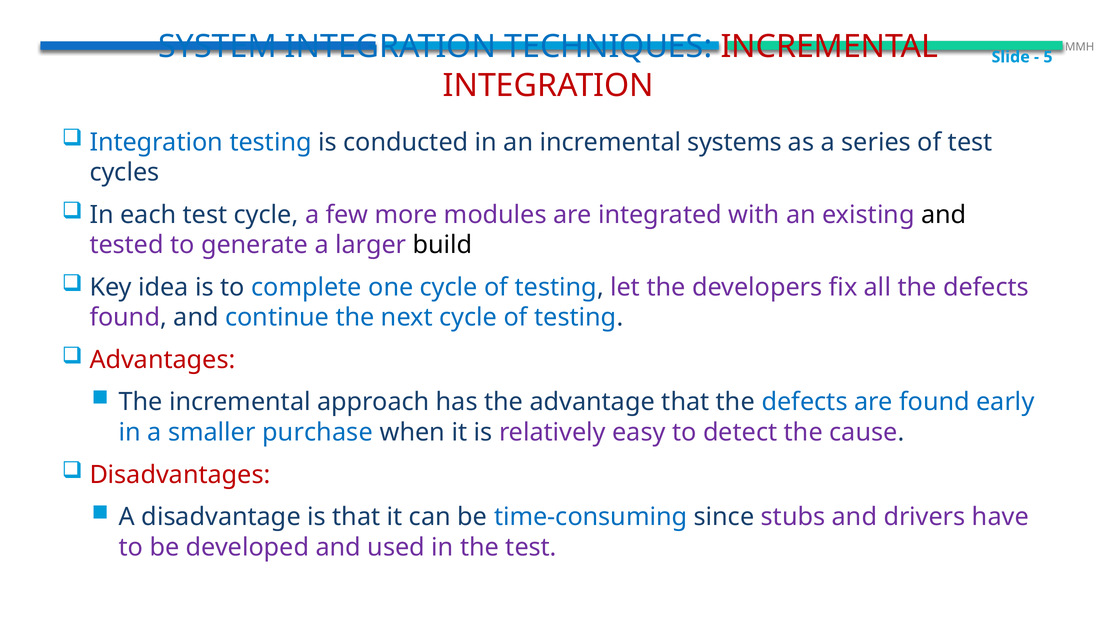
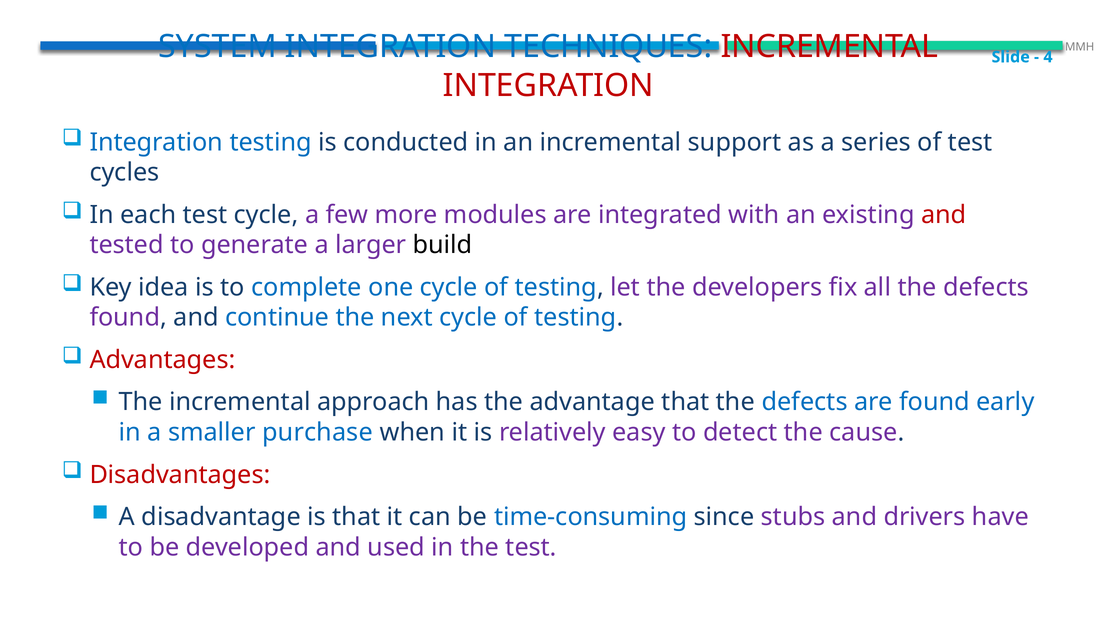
5: 5 -> 4
systems: systems -> support
and at (944, 215) colour: black -> red
